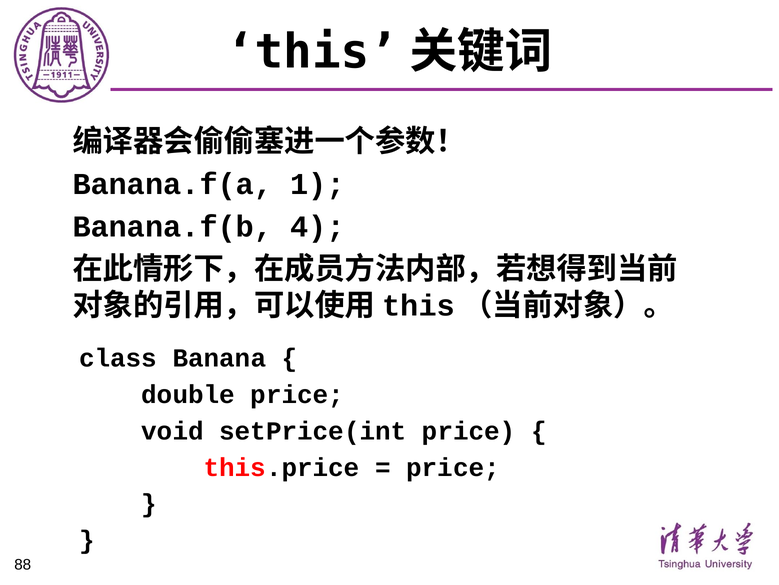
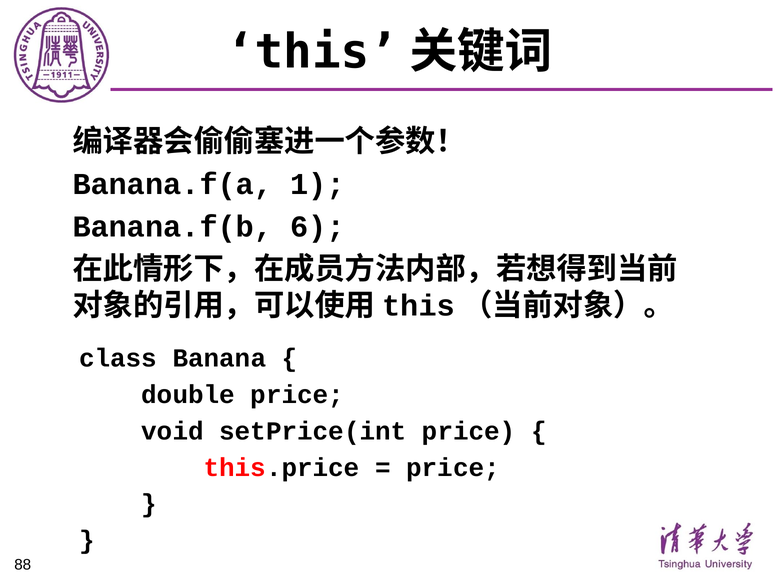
4: 4 -> 6
